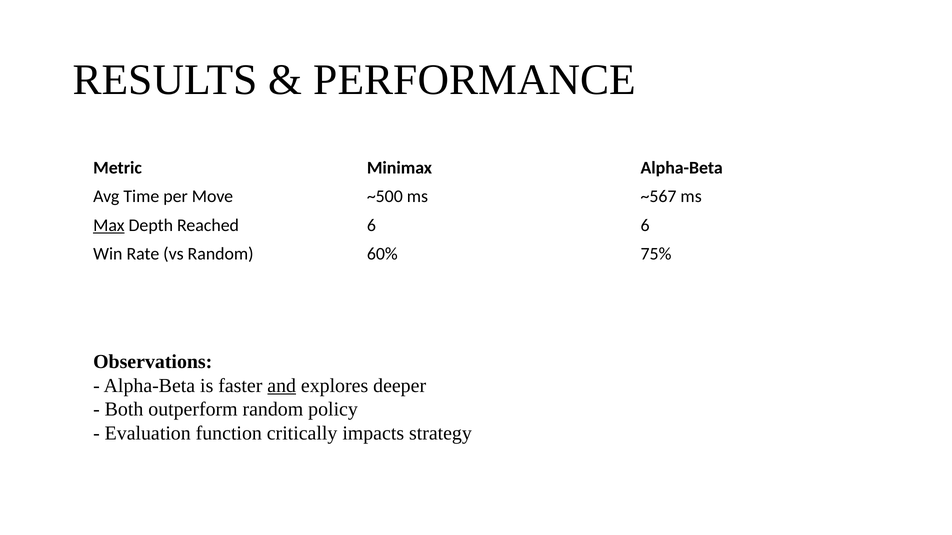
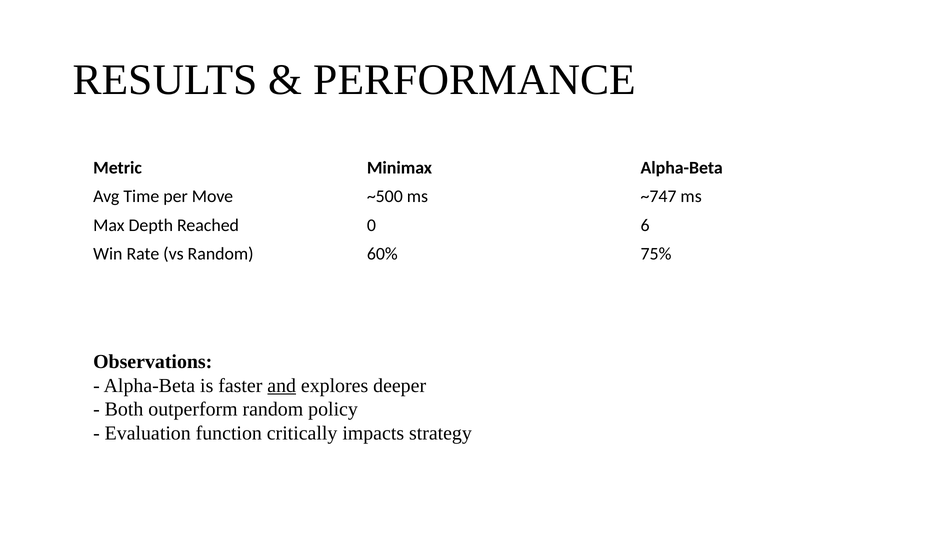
~567: ~567 -> ~747
Max underline: present -> none
Reached 6: 6 -> 0
